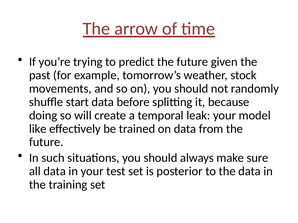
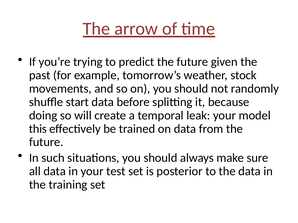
like: like -> this
